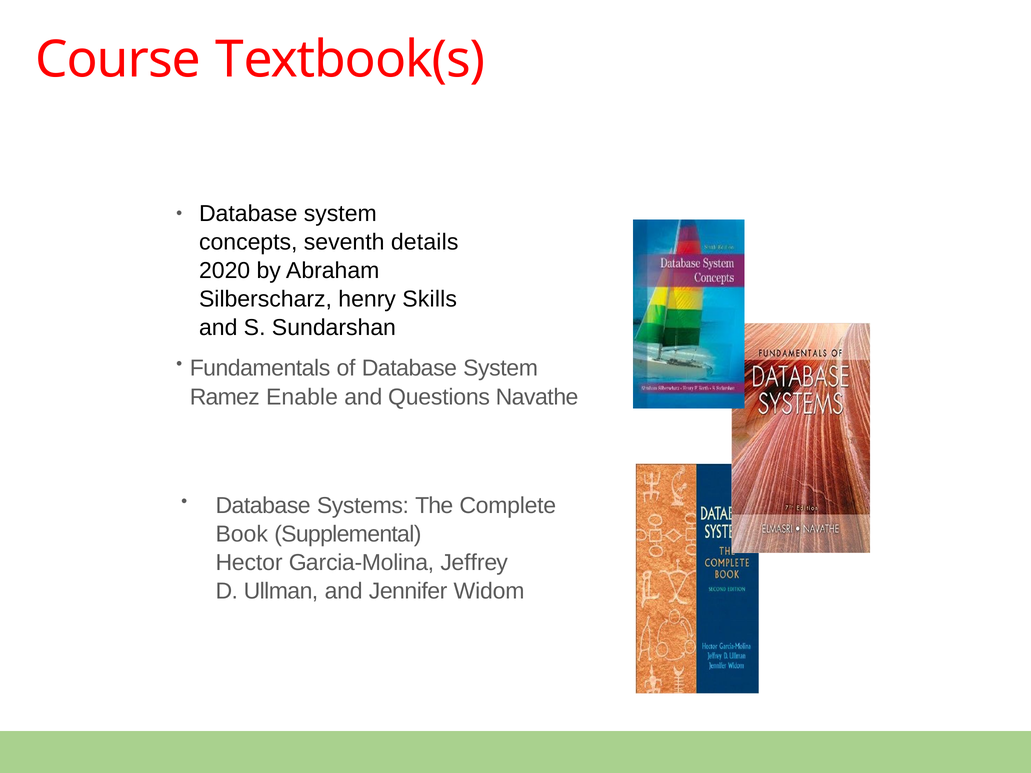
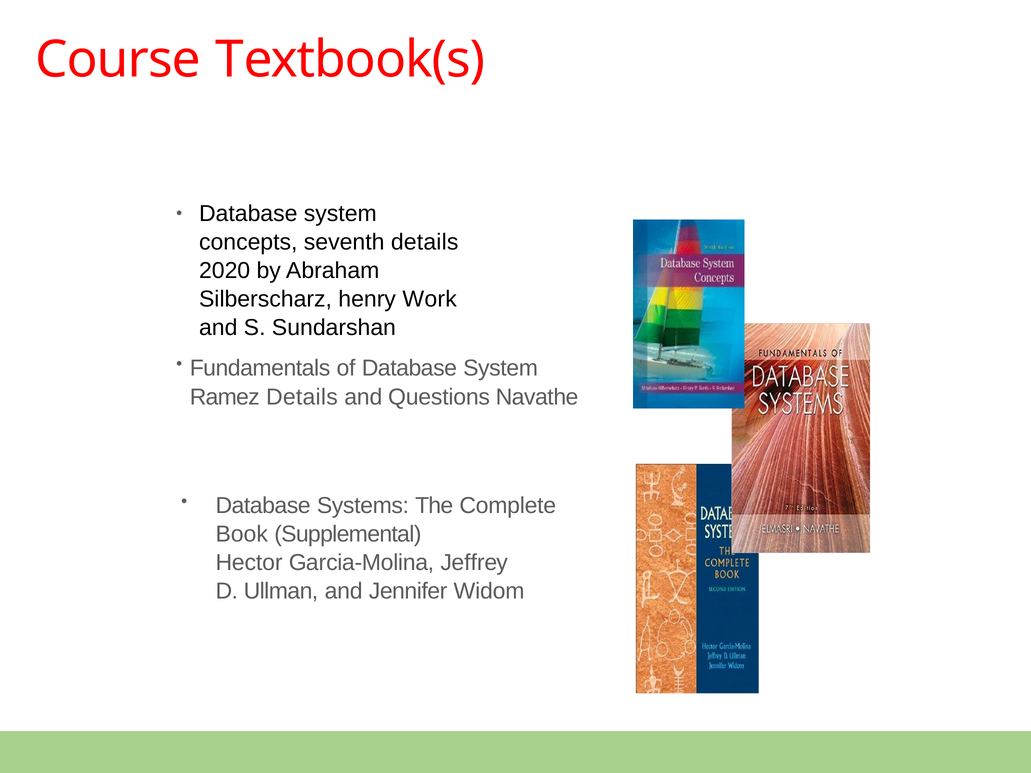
Skills: Skills -> Work
Ramez Enable: Enable -> Details
